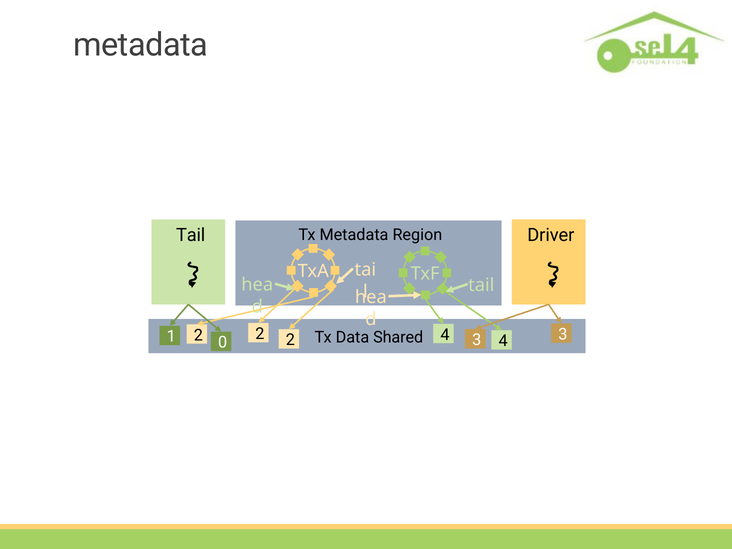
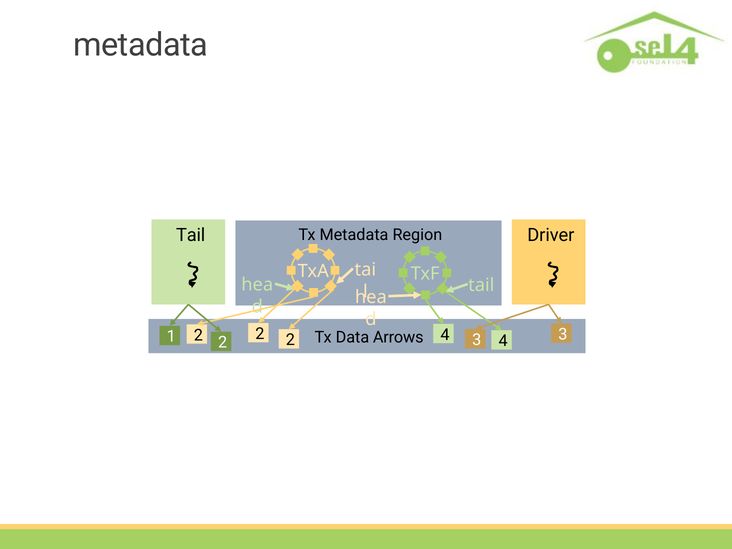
1 0: 0 -> 2
Shared: Shared -> Arrows
